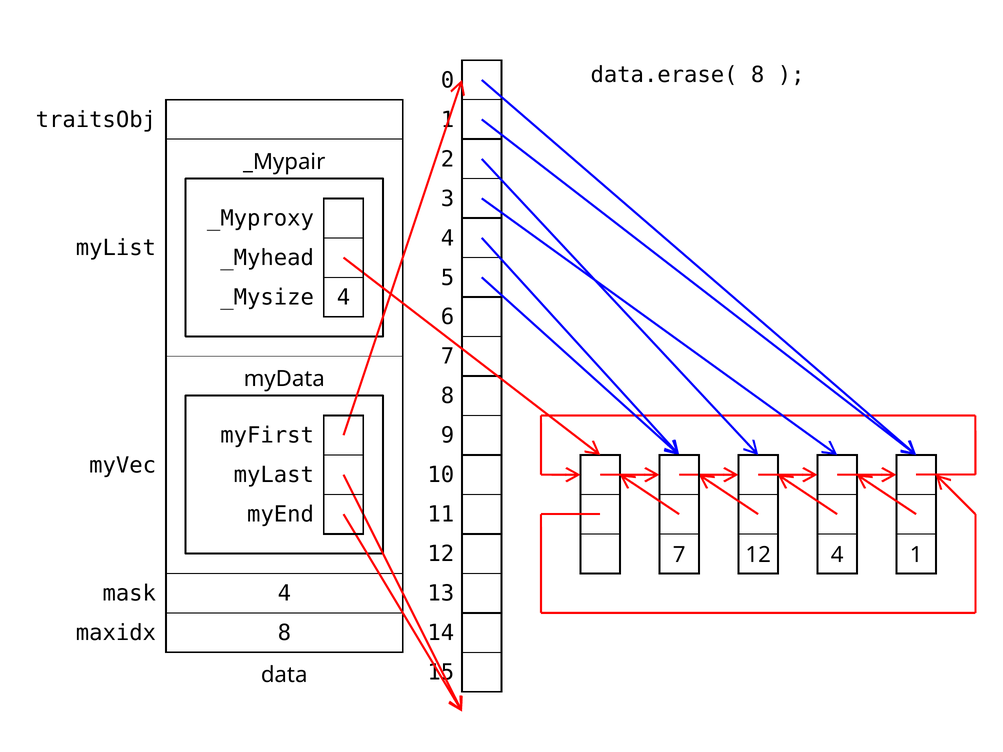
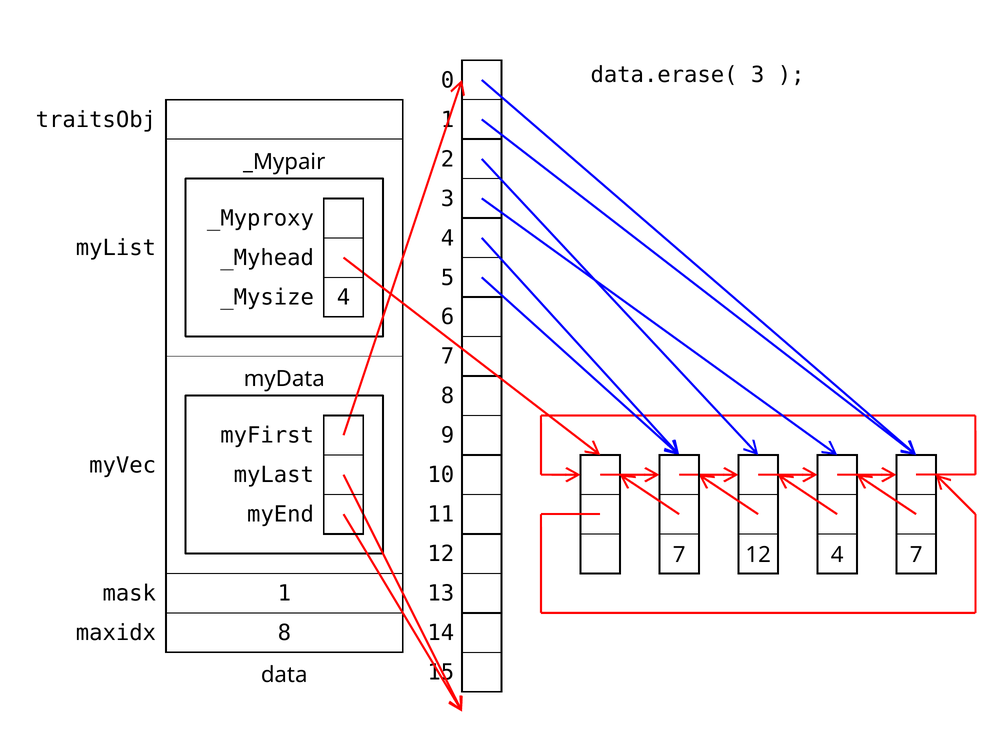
data.erase( 8: 8 -> 3
12 1: 1 -> 7
mask 4: 4 -> 1
